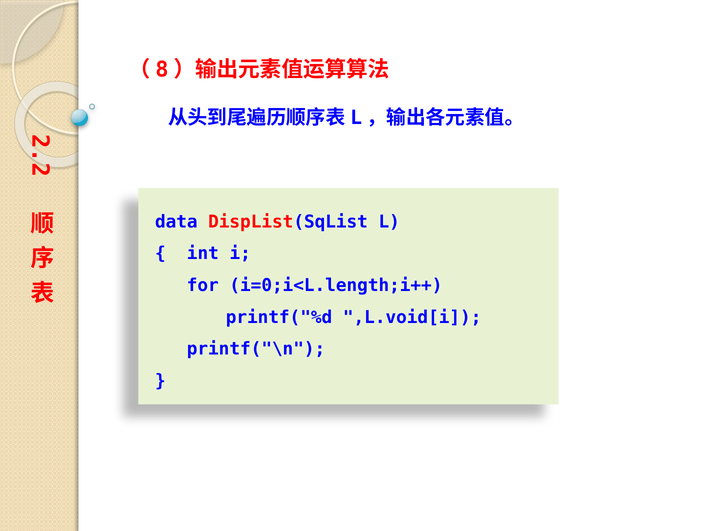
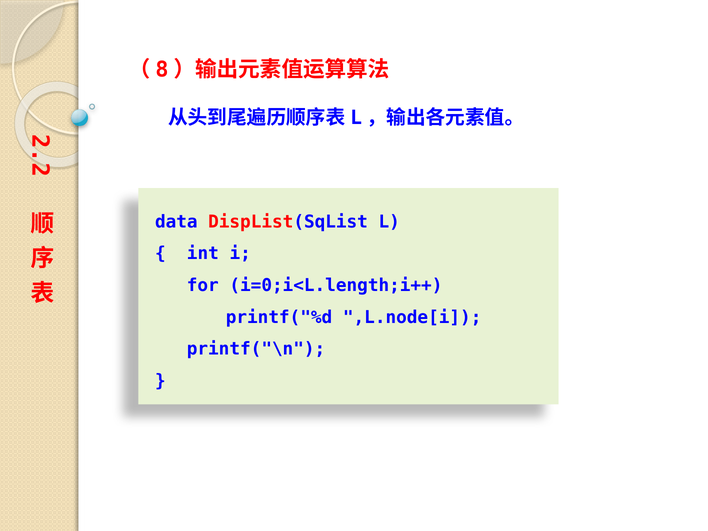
,L.void[i: ,L.void[i -> ,L.node[i
